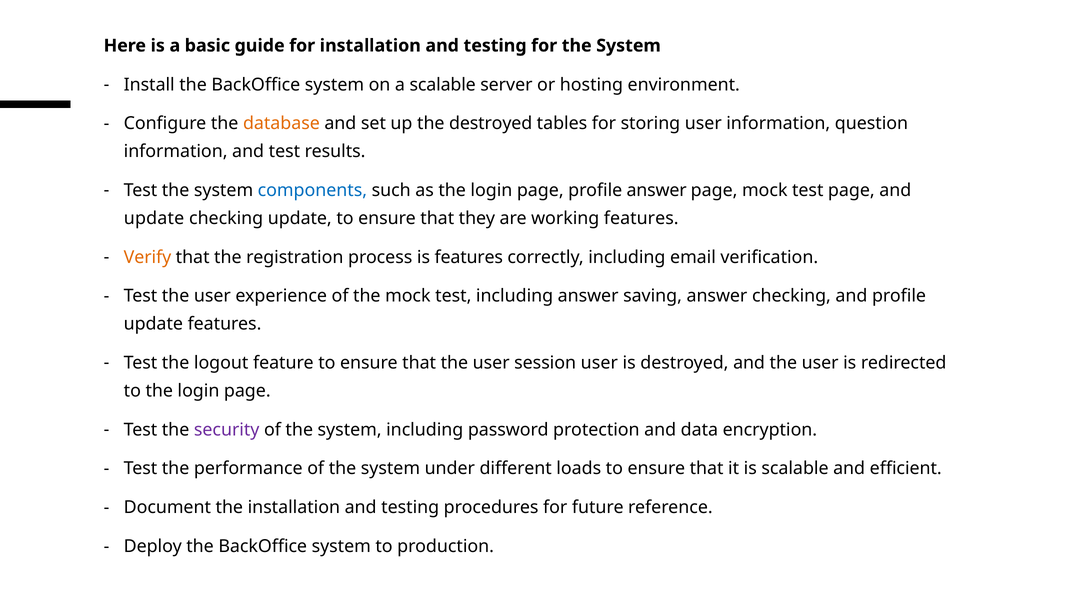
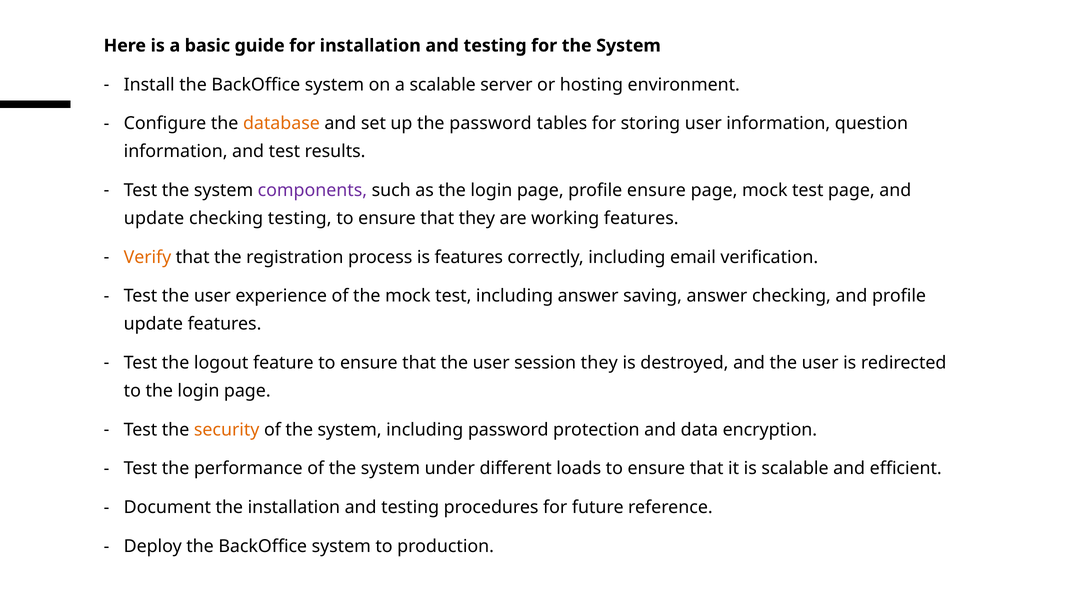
the destroyed: destroyed -> password
components colour: blue -> purple
profile answer: answer -> ensure
checking update: update -> testing
session user: user -> they
security colour: purple -> orange
